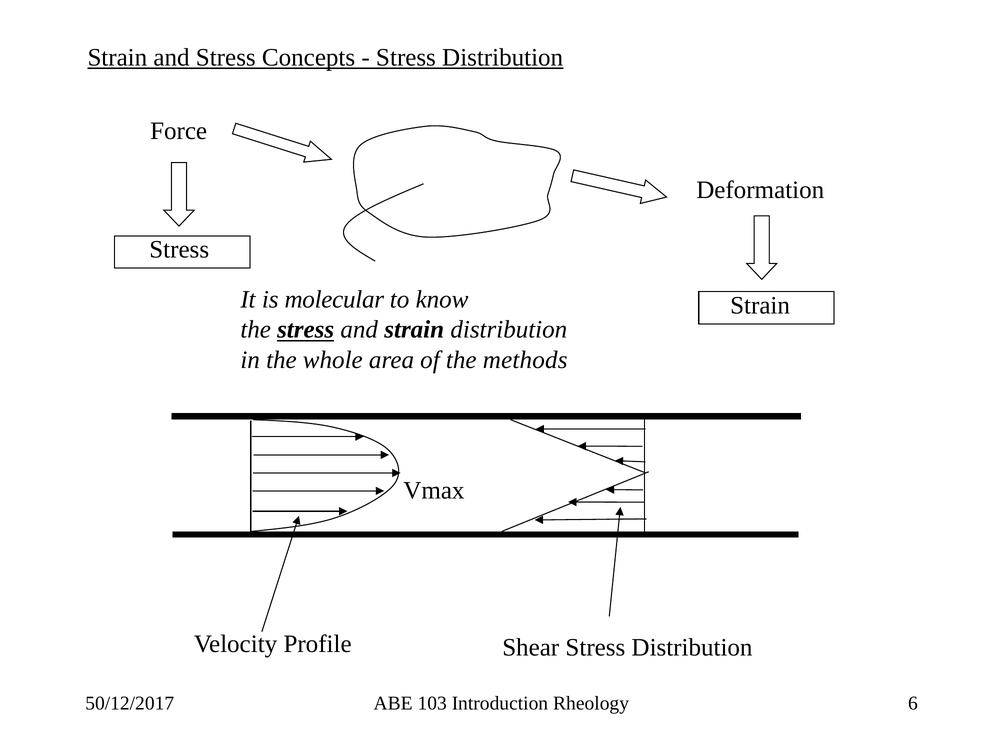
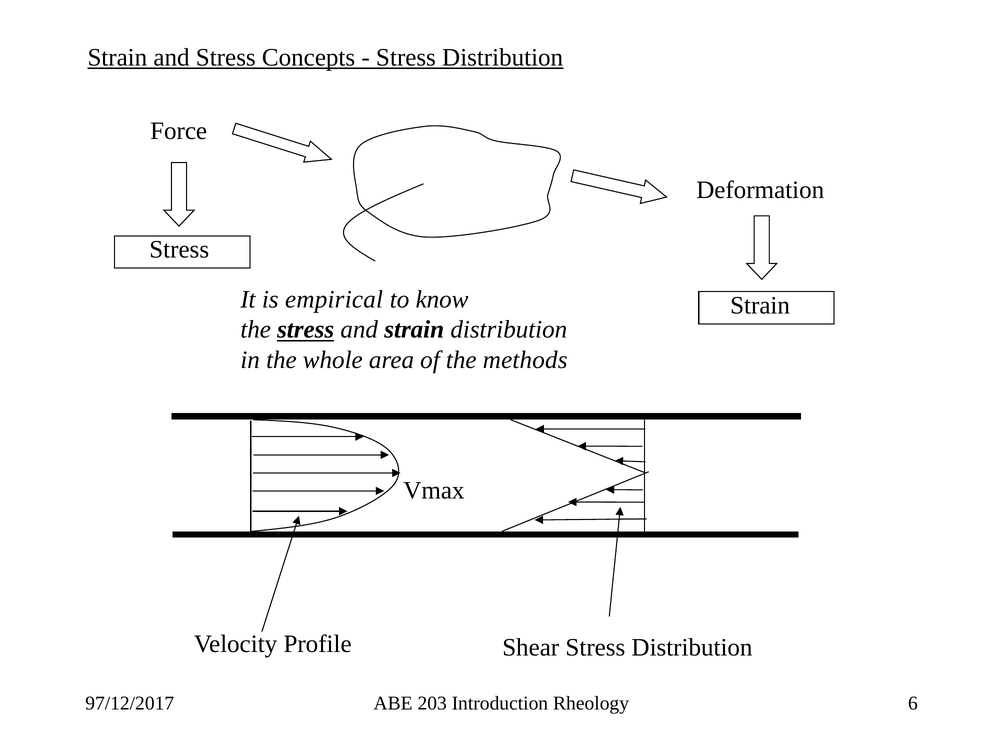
molecular: molecular -> empirical
50/12/2017: 50/12/2017 -> 97/12/2017
103: 103 -> 203
